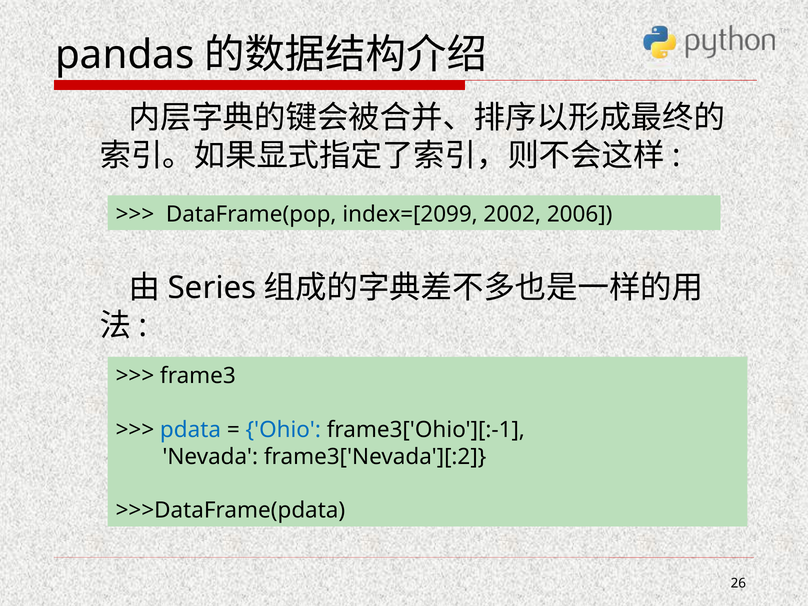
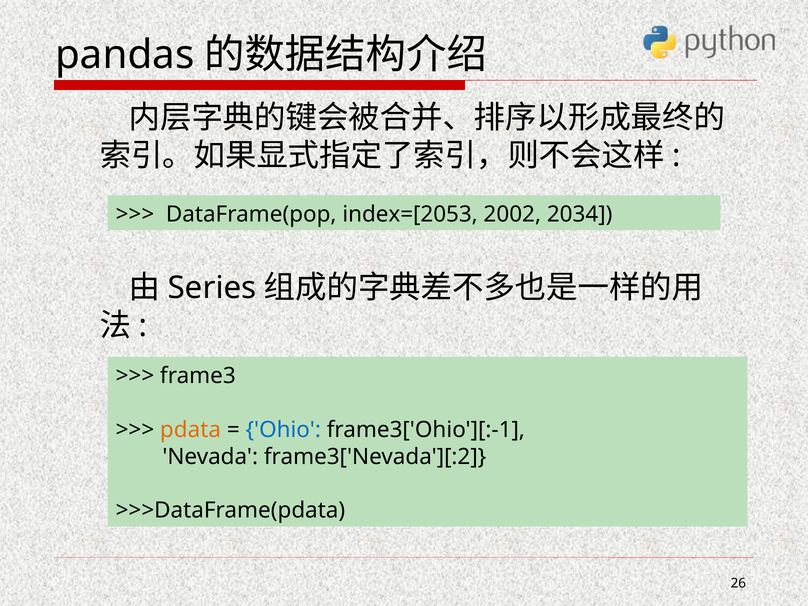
index=[2099: index=[2099 -> index=[2053
2006: 2006 -> 2034
pdata colour: blue -> orange
